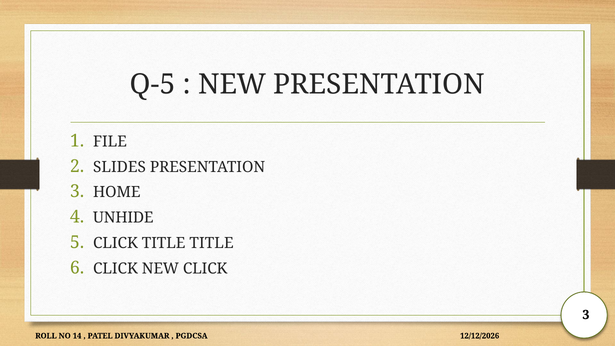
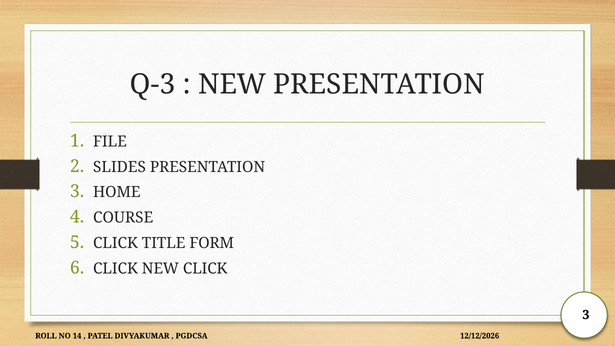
Q-5: Q-5 -> Q-3
UNHIDE: UNHIDE -> COURSE
TITLE TITLE: TITLE -> FORM
